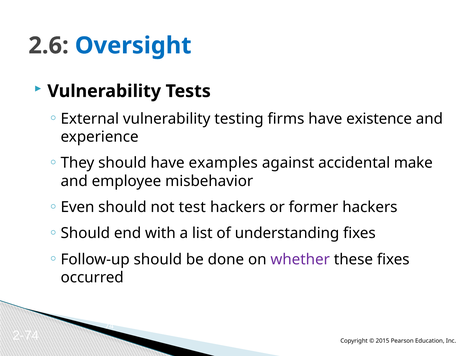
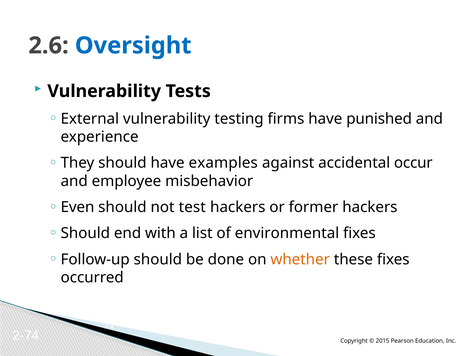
existence: existence -> punished
make: make -> occur
understanding: understanding -> environmental
whether colour: purple -> orange
